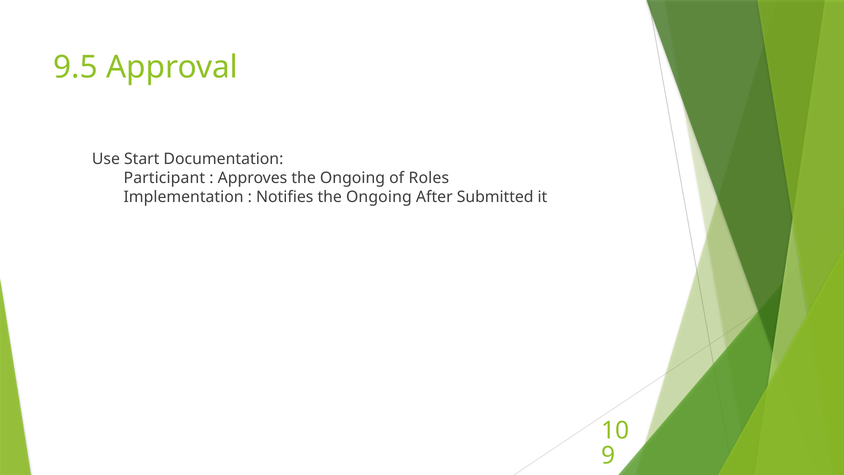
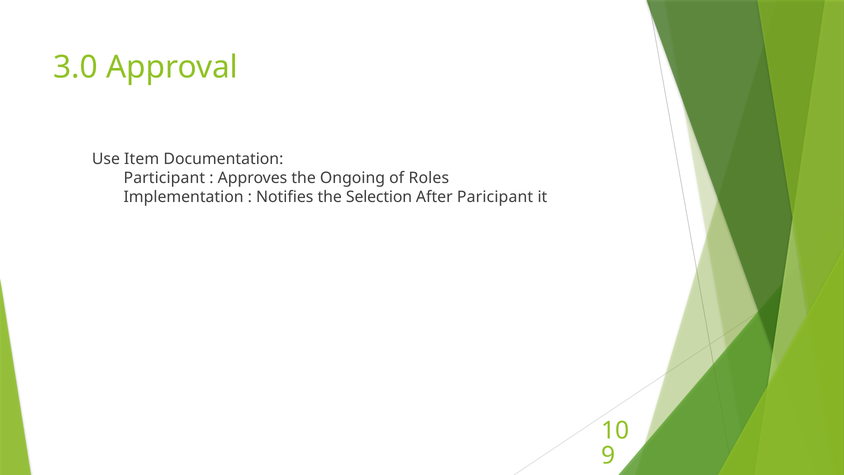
9.5: 9.5 -> 3.0
Start: Start -> Item
Notifies the Ongoing: Ongoing -> Selection
Submitted: Submitted -> Paricipant
